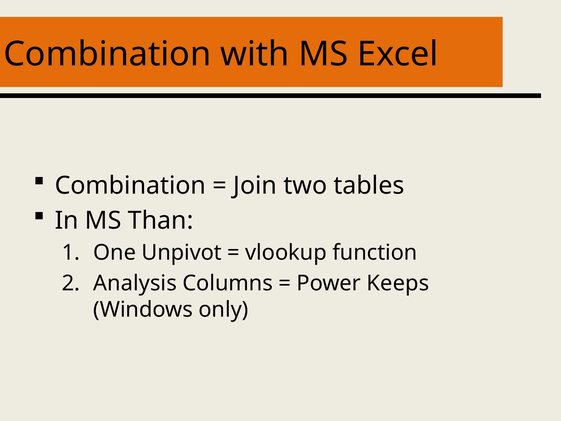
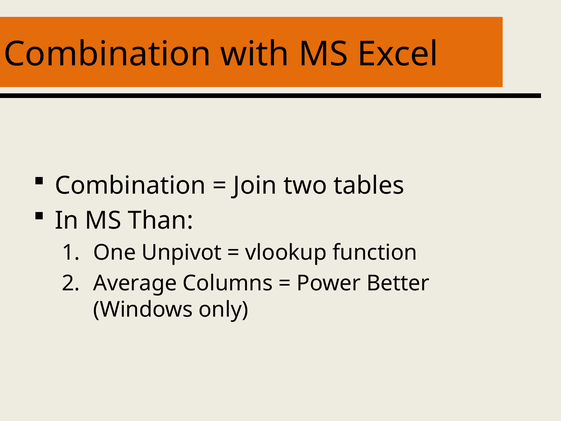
Analysis: Analysis -> Average
Keeps: Keeps -> Better
